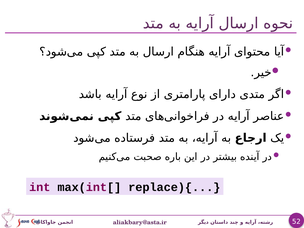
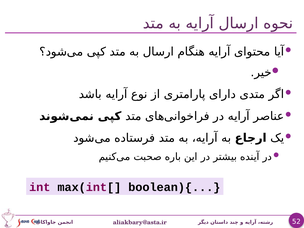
replace){: replace){ -> boolean){
